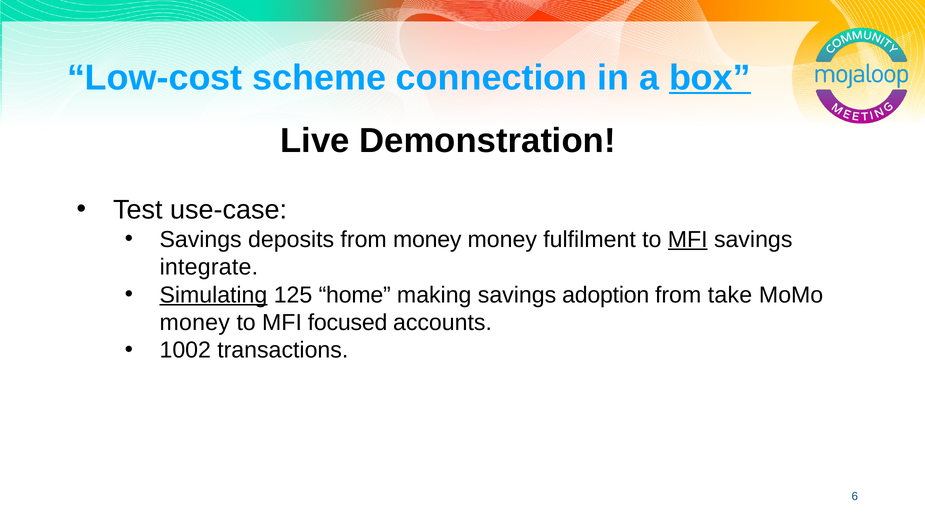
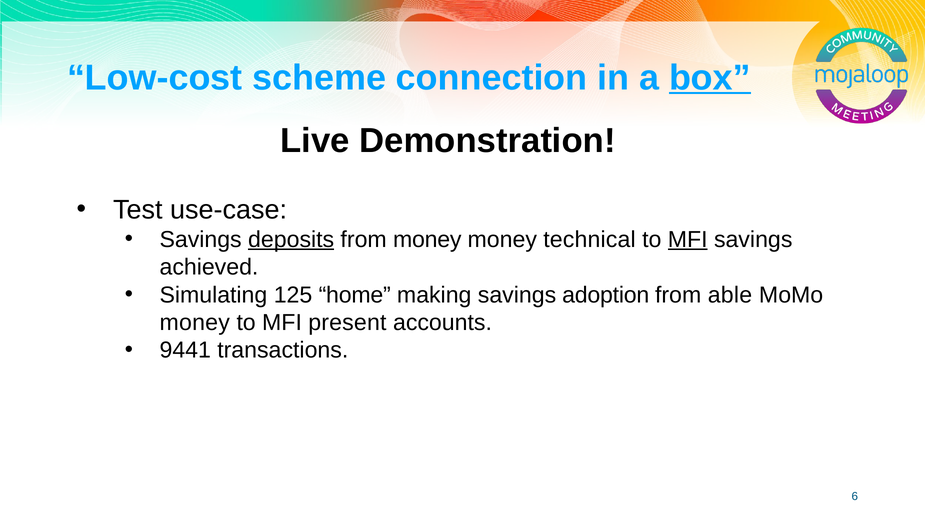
deposits underline: none -> present
fulfilment: fulfilment -> technical
integrate: integrate -> achieved
Simulating underline: present -> none
take: take -> able
focused: focused -> present
1002: 1002 -> 9441
